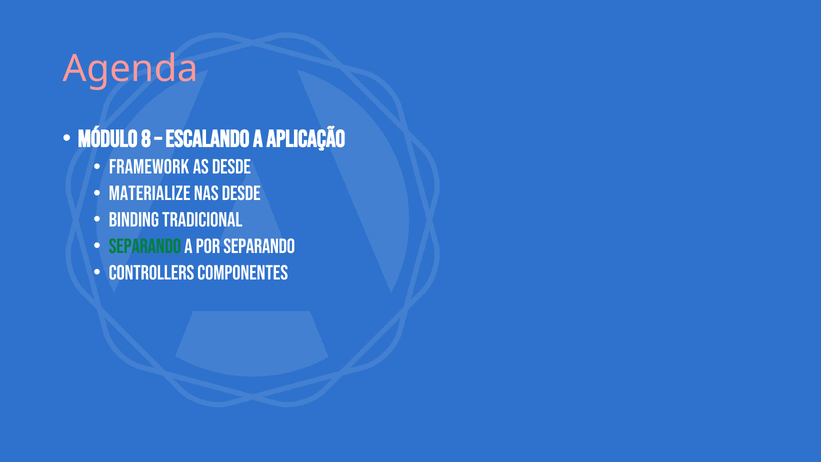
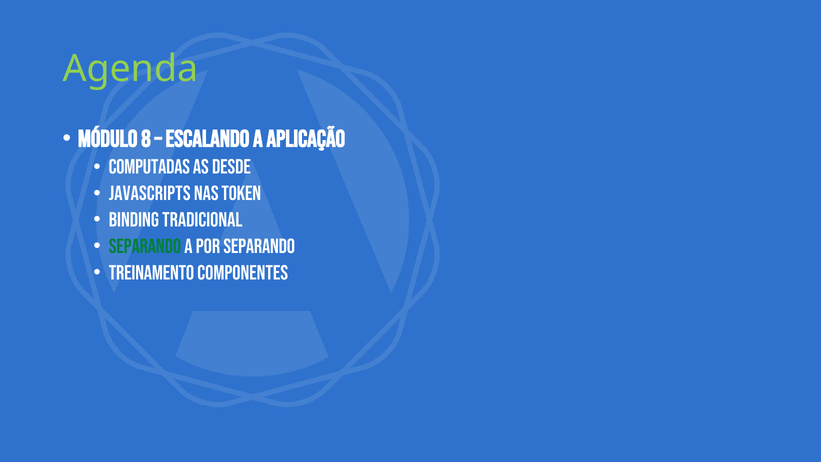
Agenda colour: pink -> light green
Framework: Framework -> Computadas
Materialize: Materialize -> Javascripts
nas desde: desde -> token
CONTROLLERS: CONTROLLERS -> TREINAMENTO
